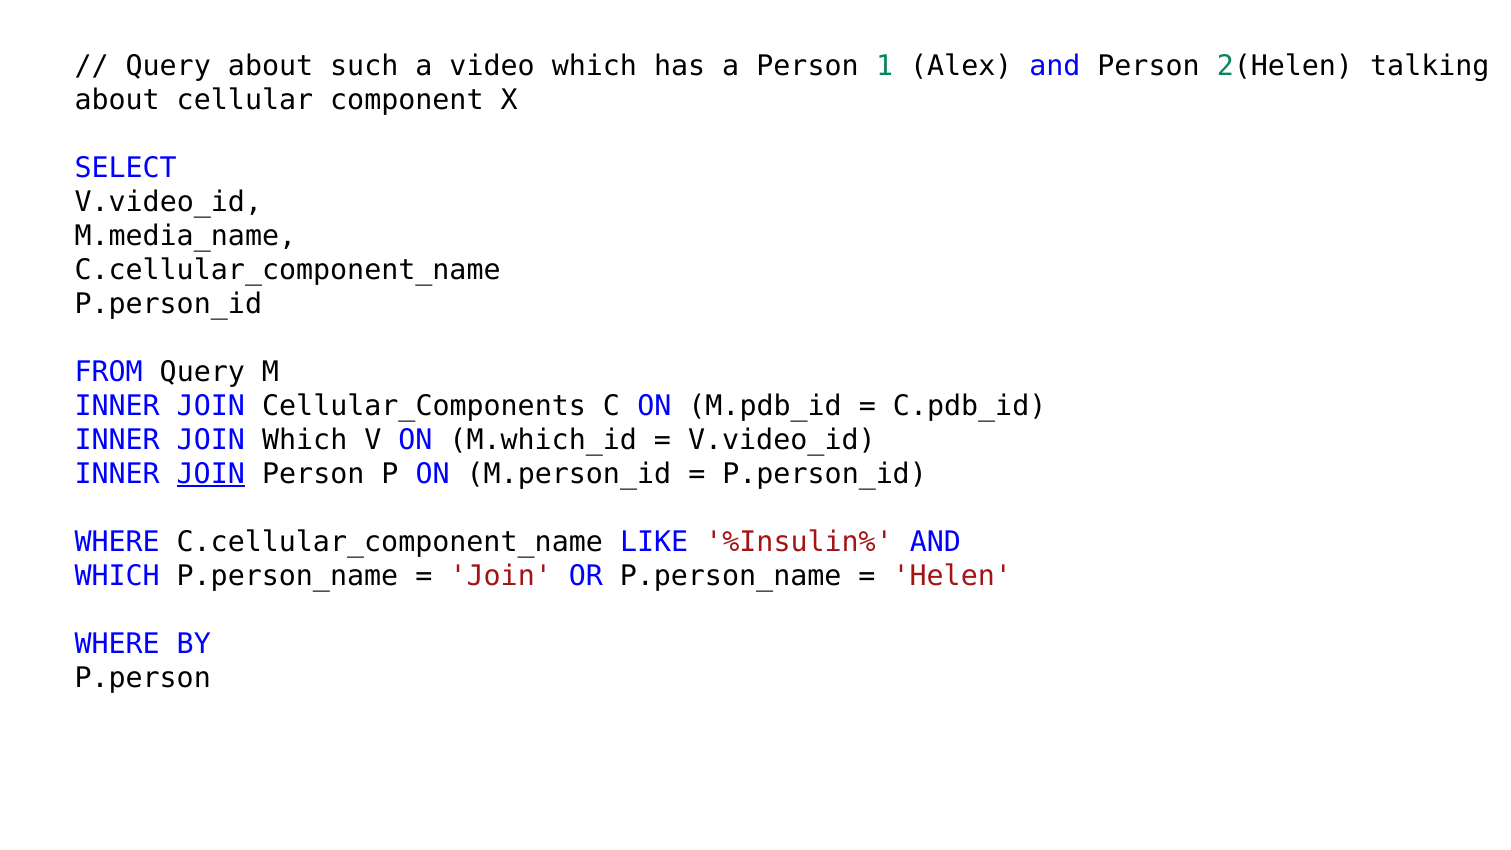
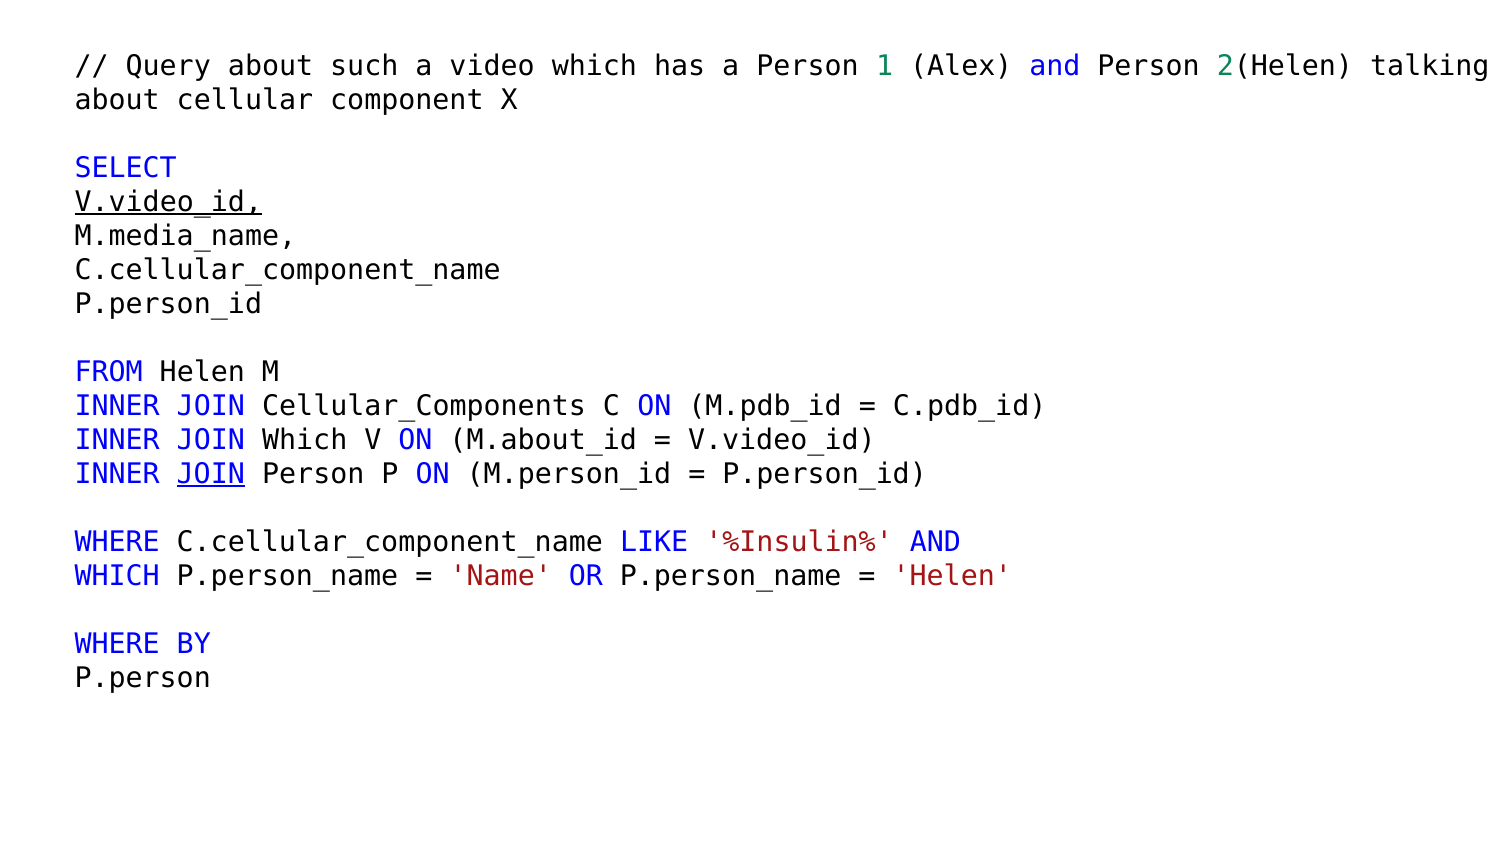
V.video_id at (168, 202) underline: none -> present
FROM Query: Query -> Helen
M.which_id: M.which_id -> M.about_id
Join at (501, 576): Join -> Name
